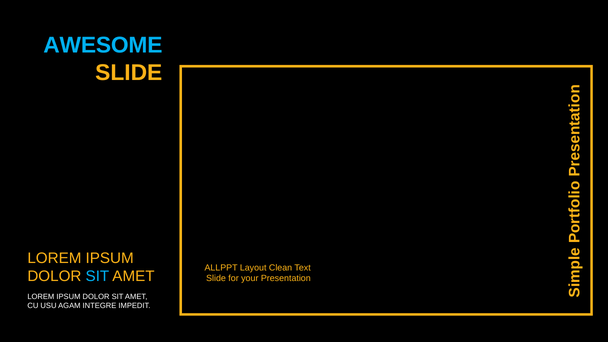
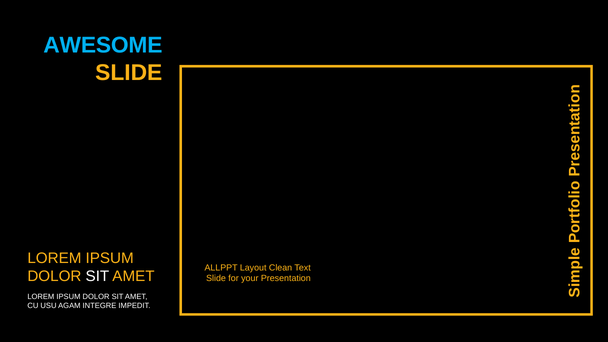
SIT at (97, 276) colour: light blue -> white
